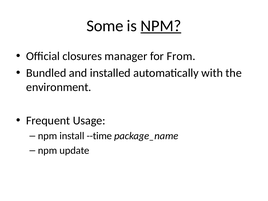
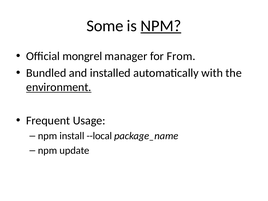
closures: closures -> mongrel
environment underline: none -> present
--time: --time -> --local
